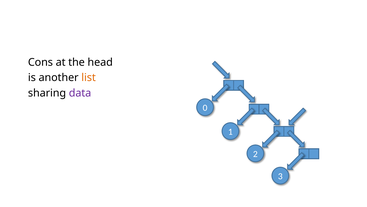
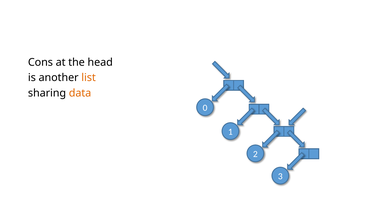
data colour: purple -> orange
